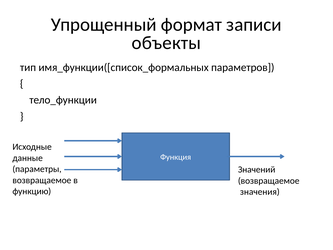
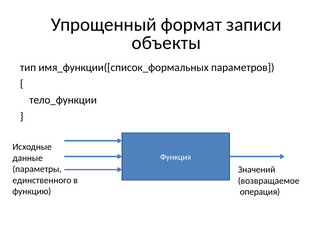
возвращаемое at (42, 180): возвращаемое -> единственного
значения: значения -> операция
